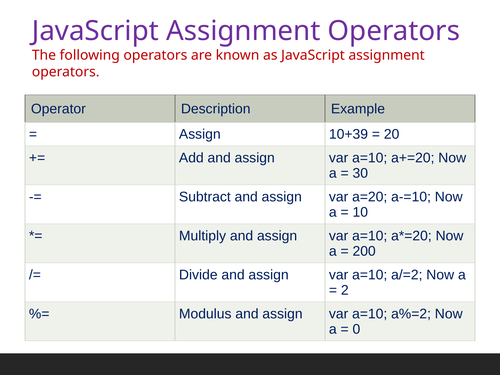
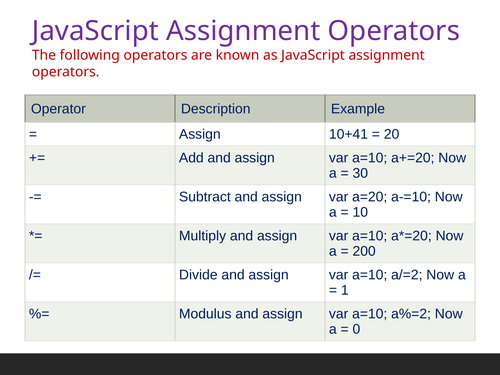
10+39: 10+39 -> 10+41
2: 2 -> 1
